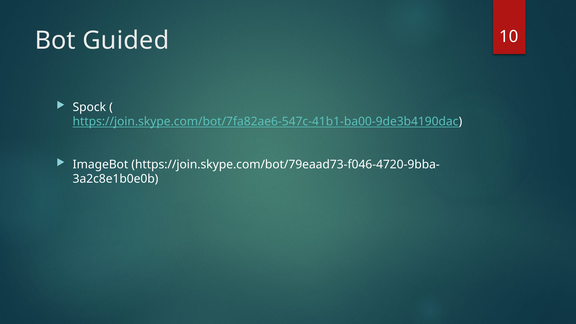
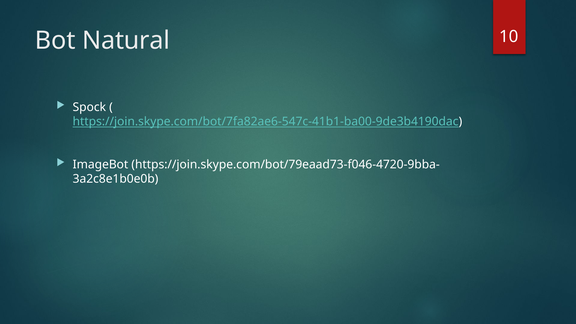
Guided: Guided -> Natural
